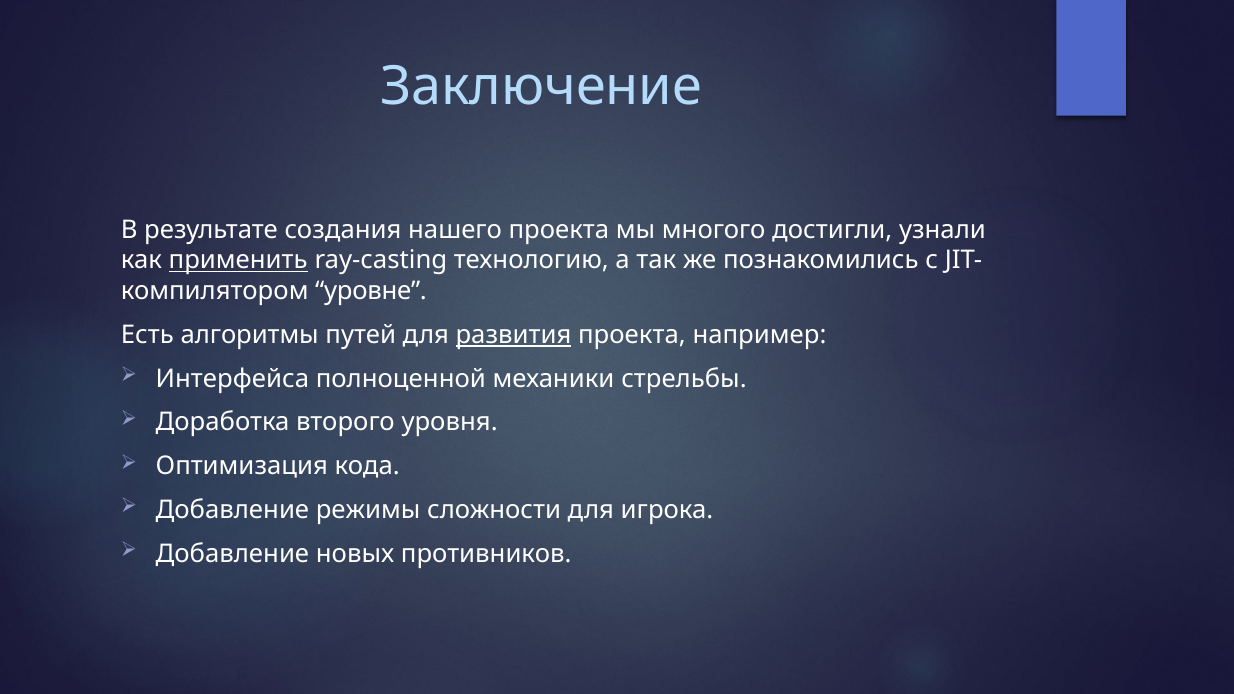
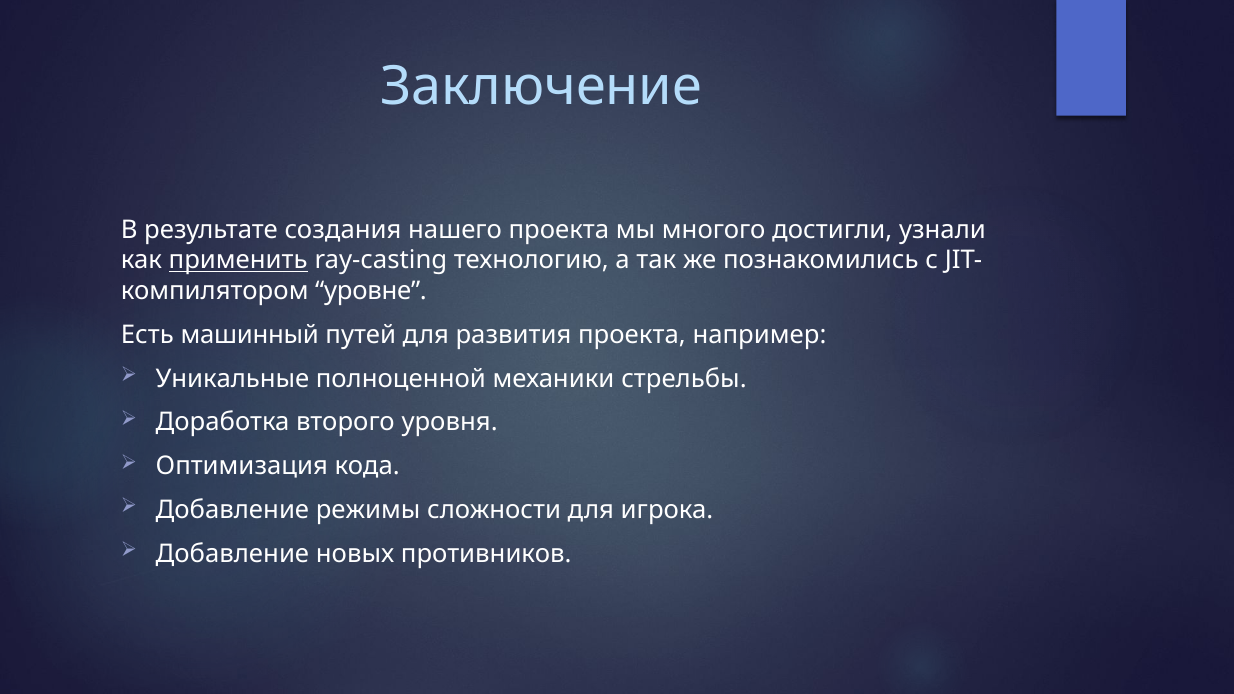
алгоритмы: алгоритмы -> машинный
развития underline: present -> none
Интерфейса: Интерфейса -> Уникальные
